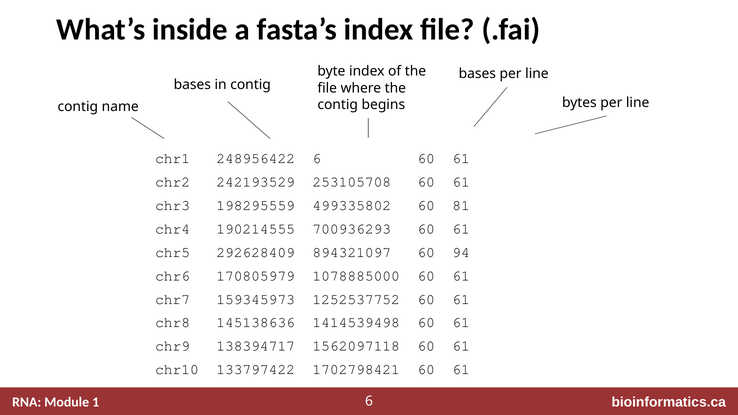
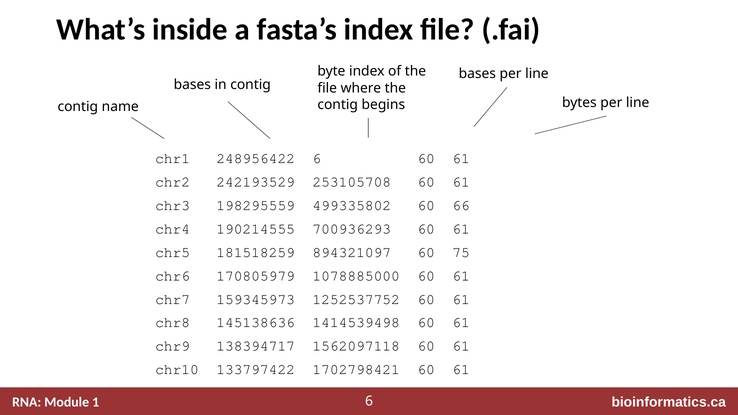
81: 81 -> 66
292628409: 292628409 -> 181518259
94: 94 -> 75
